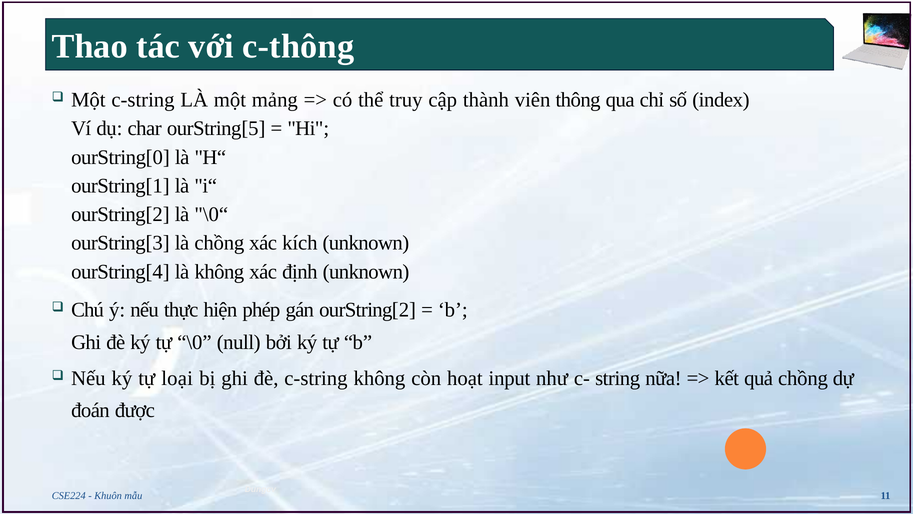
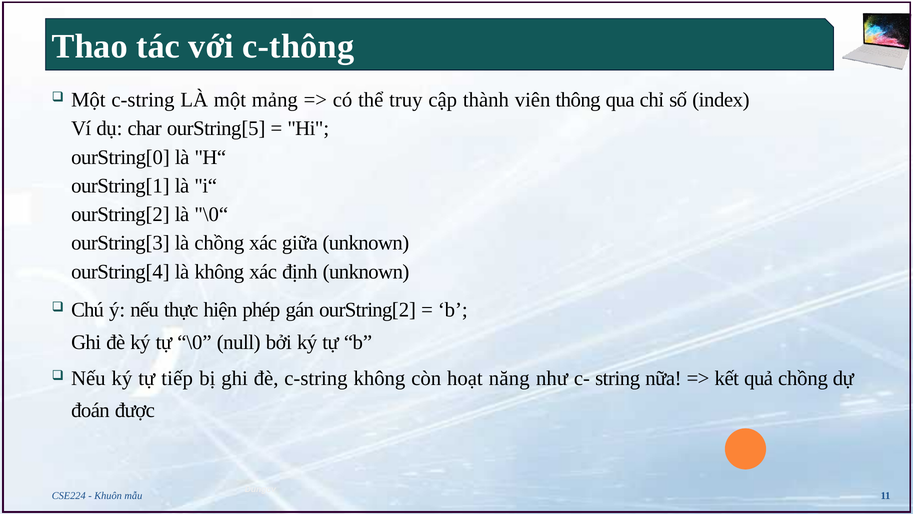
kích: kích -> giữa
loại: loại -> tiếp
input: input -> năng
